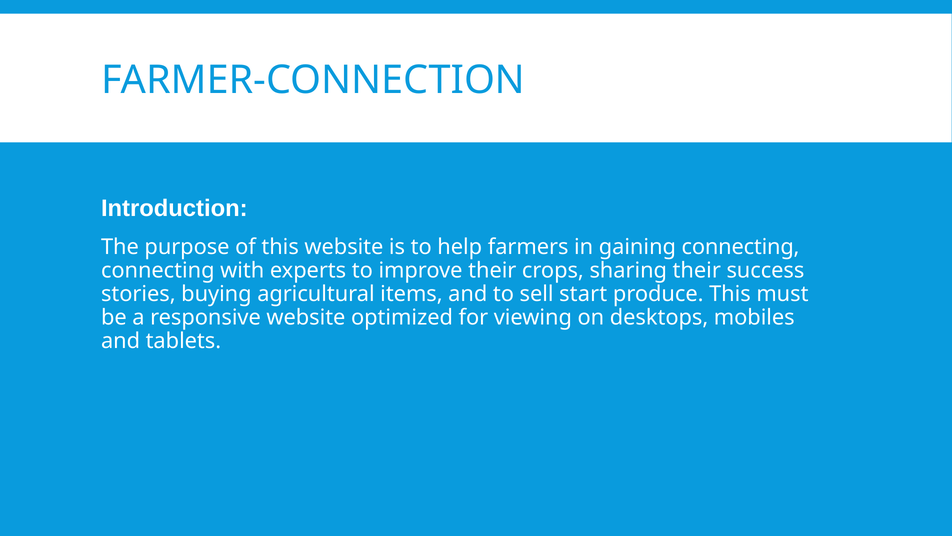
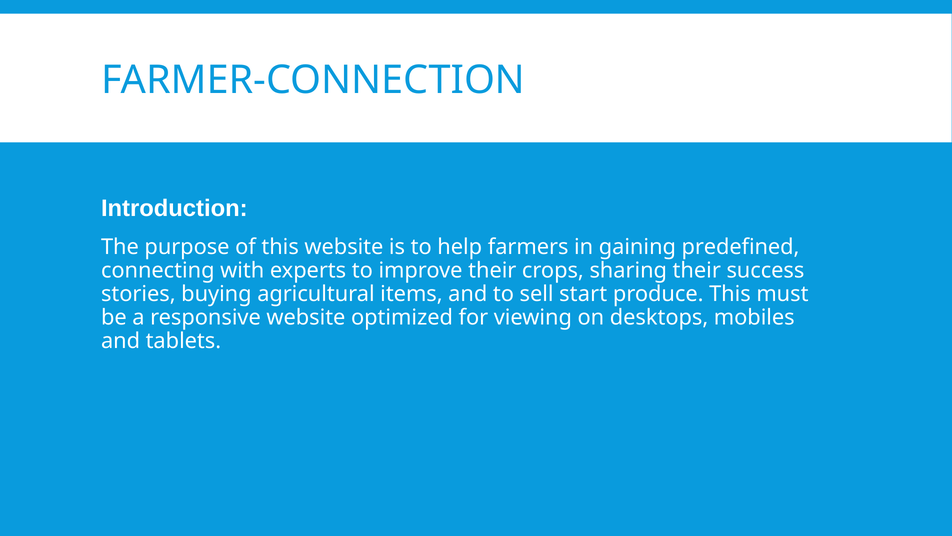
gaining connecting: connecting -> predefined
